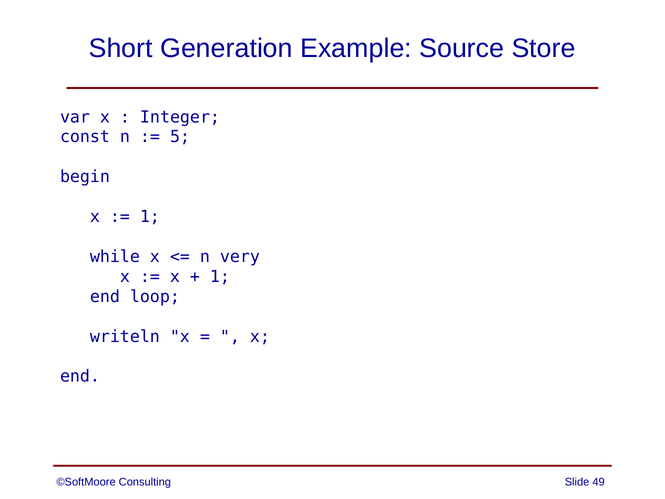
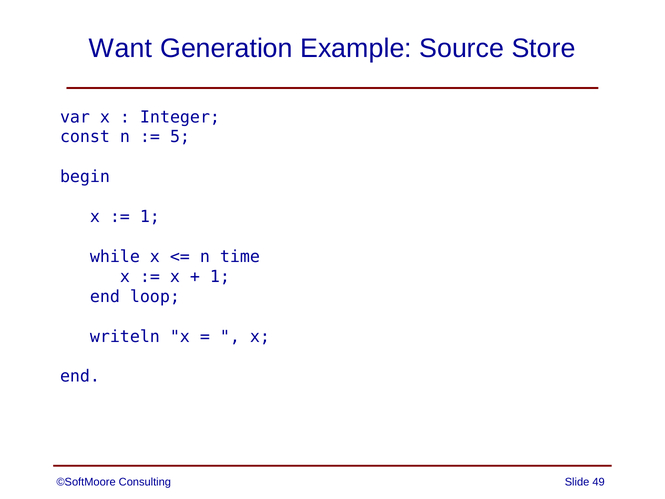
Short: Short -> Want
very: very -> time
